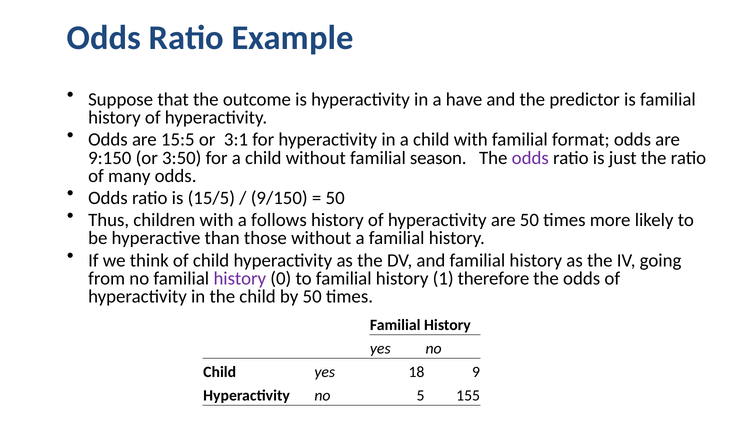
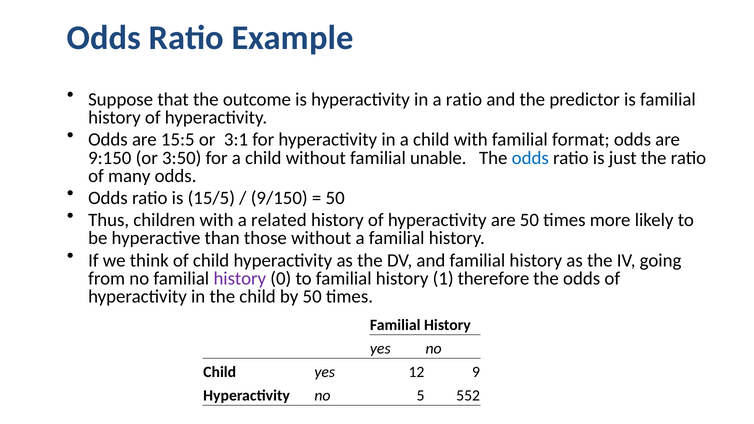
a have: have -> ratio
season: season -> unable
odds at (530, 158) colour: purple -> blue
follows: follows -> related
18: 18 -> 12
155: 155 -> 552
